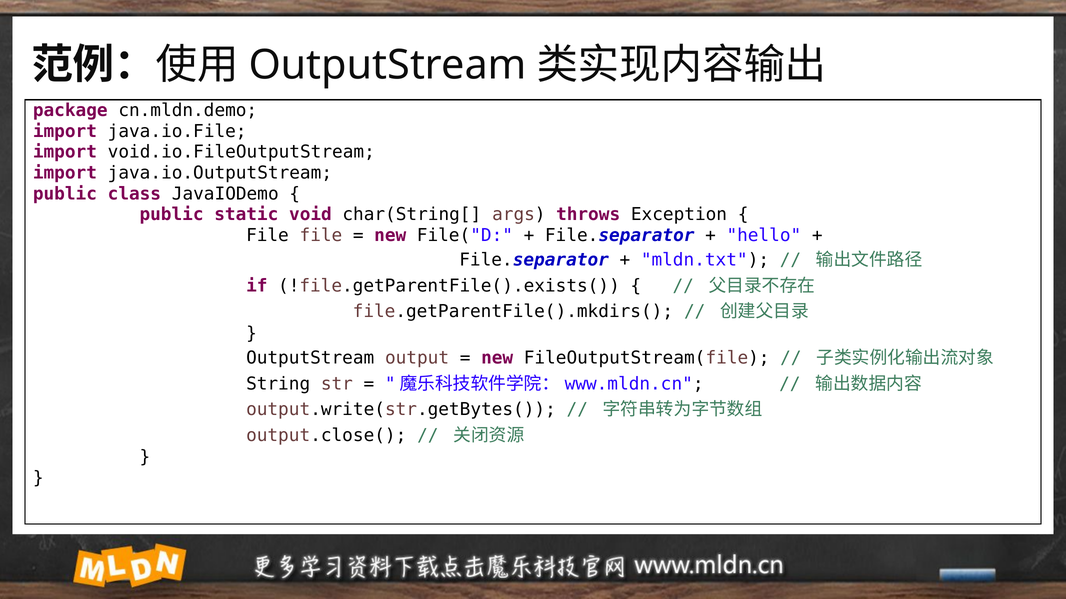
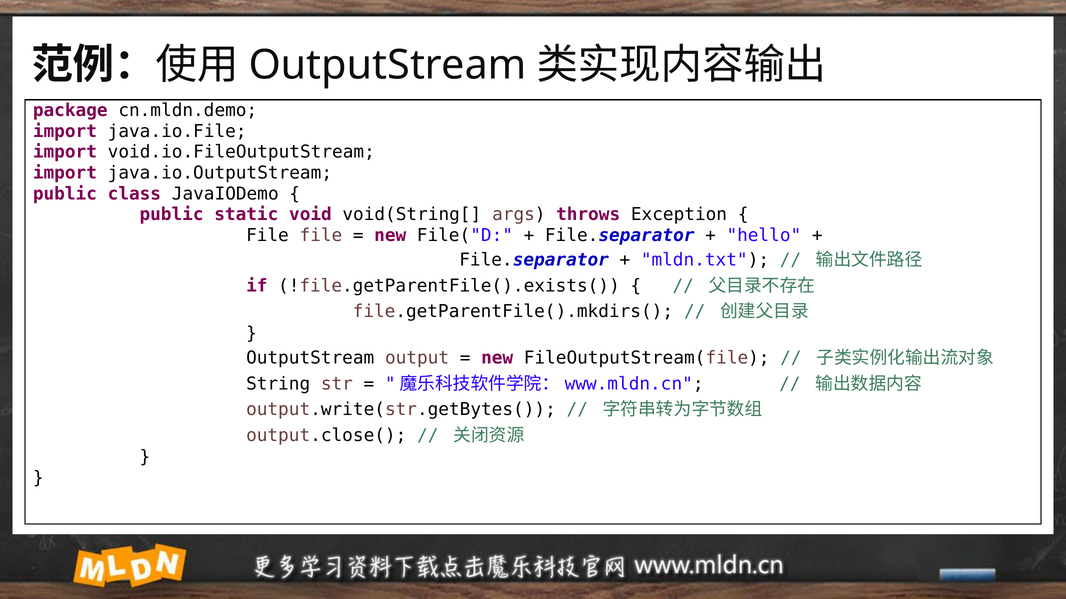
char(String[: char(String[ -> void(String[
